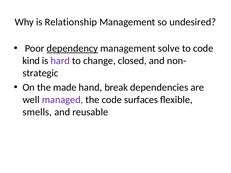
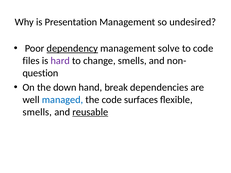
Relationship: Relationship -> Presentation
kind: kind -> files
change closed: closed -> smells
strategic: strategic -> question
made: made -> down
managed colour: purple -> blue
reusable underline: none -> present
